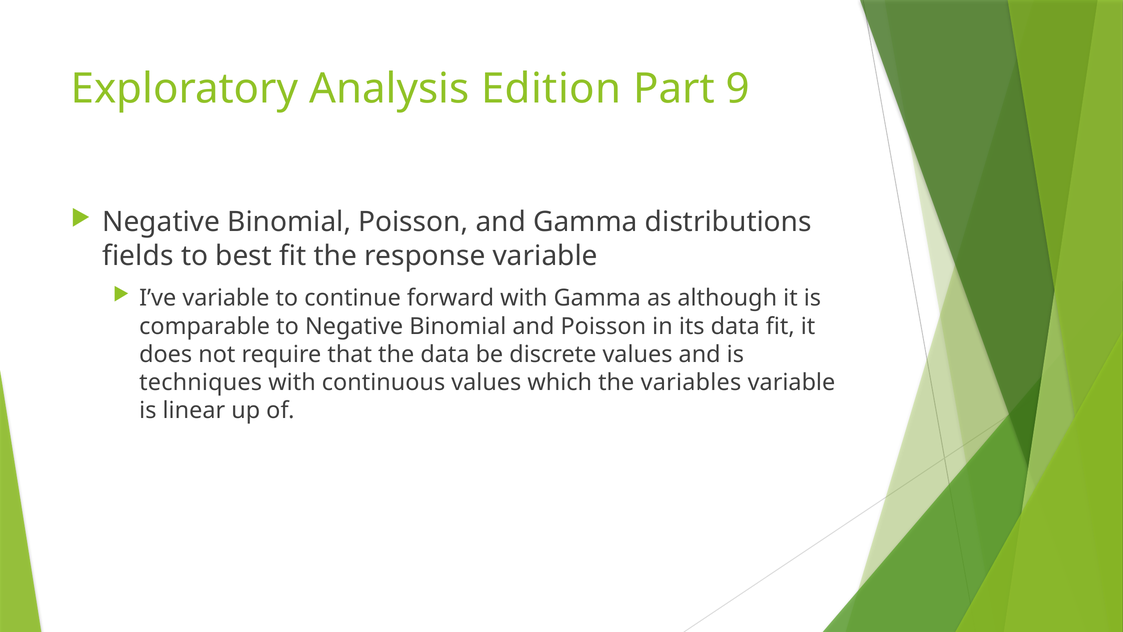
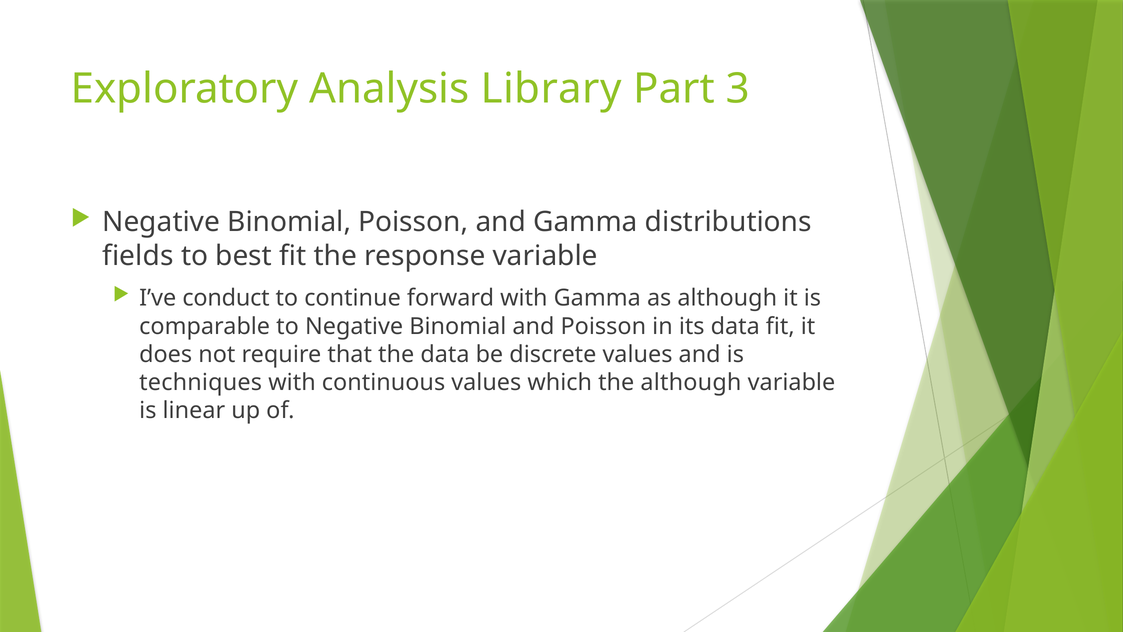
Edition: Edition -> Library
9: 9 -> 3
I’ve variable: variable -> conduct
the variables: variables -> although
